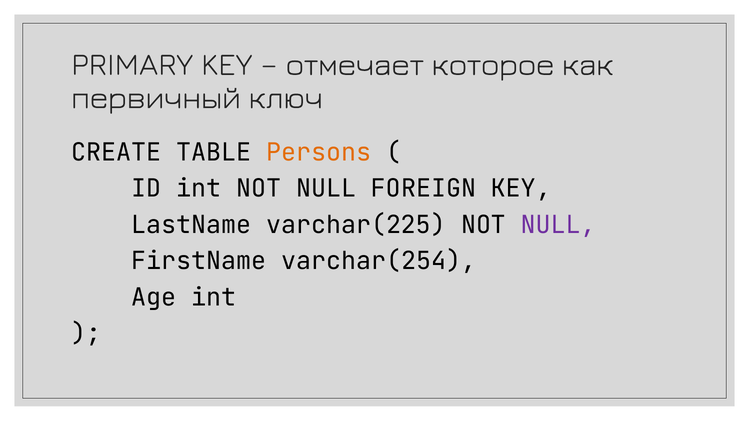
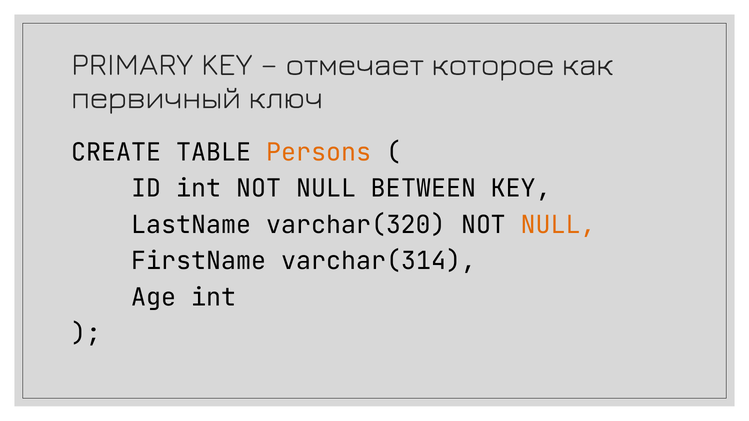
FOREIGN: FOREIGN -> BETWEEN
varchar(225: varchar(225 -> varchar(320
NULL at (558, 225) colour: purple -> orange
varchar(254: varchar(254 -> varchar(314
